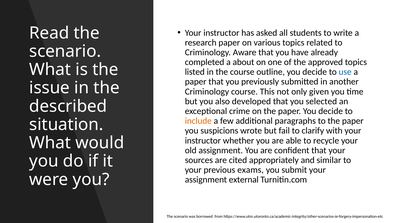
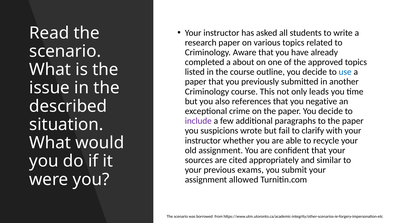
given: given -> leads
developed: developed -> references
selected: selected -> negative
include colour: orange -> purple
external: external -> allowed
